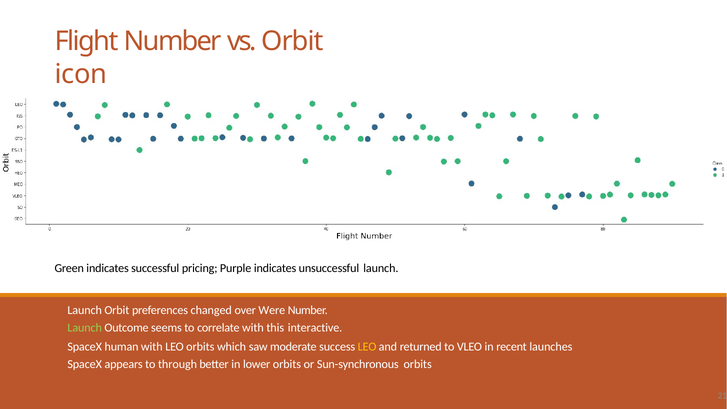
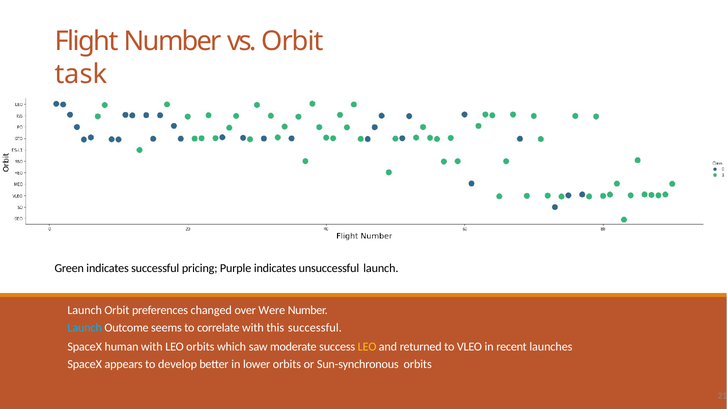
icon: icon -> task
Launch at (85, 328) colour: light green -> light blue
this interactive: interactive -> successful
through: through -> develop
